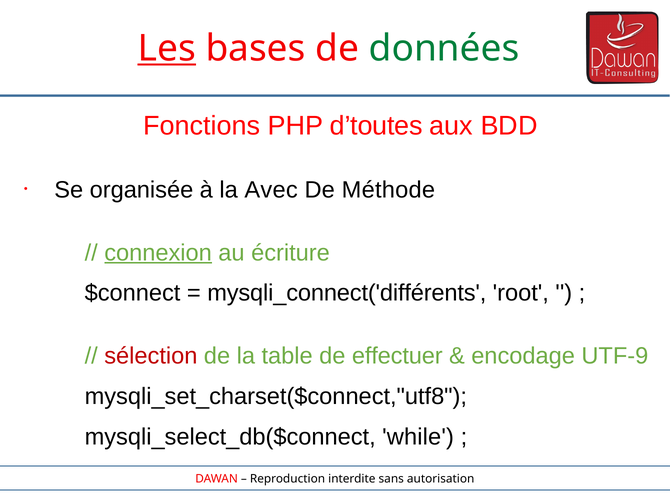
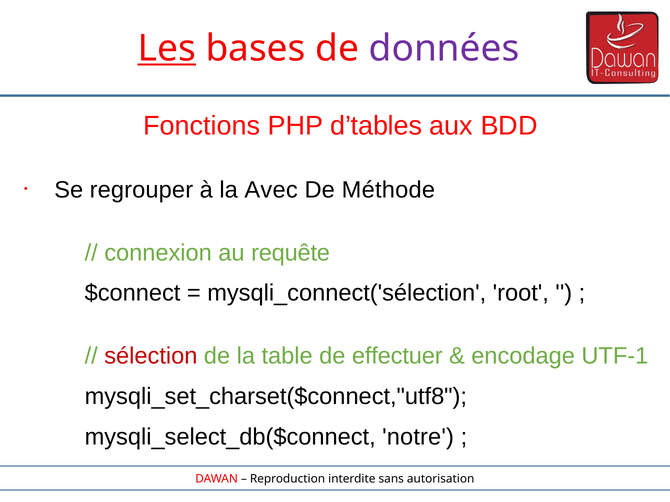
données colour: green -> purple
d’toutes: d’toutes -> d’tables
organisée: organisée -> regrouper
connexion underline: present -> none
écriture: écriture -> requête
mysqli_connect('différents: mysqli_connect('différents -> mysqli_connect('sélection
UTF-9: UTF-9 -> UTF-1
while: while -> notre
